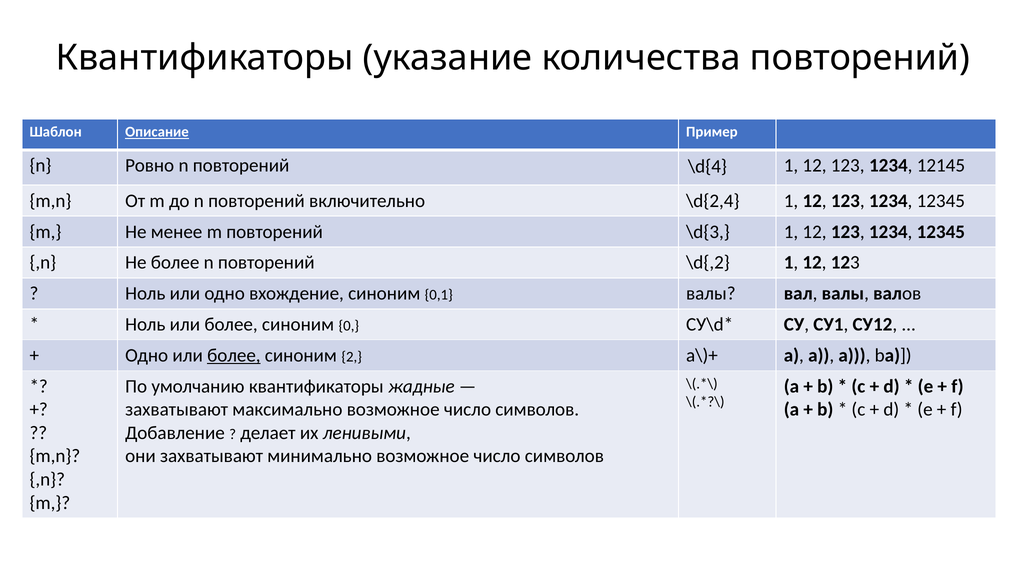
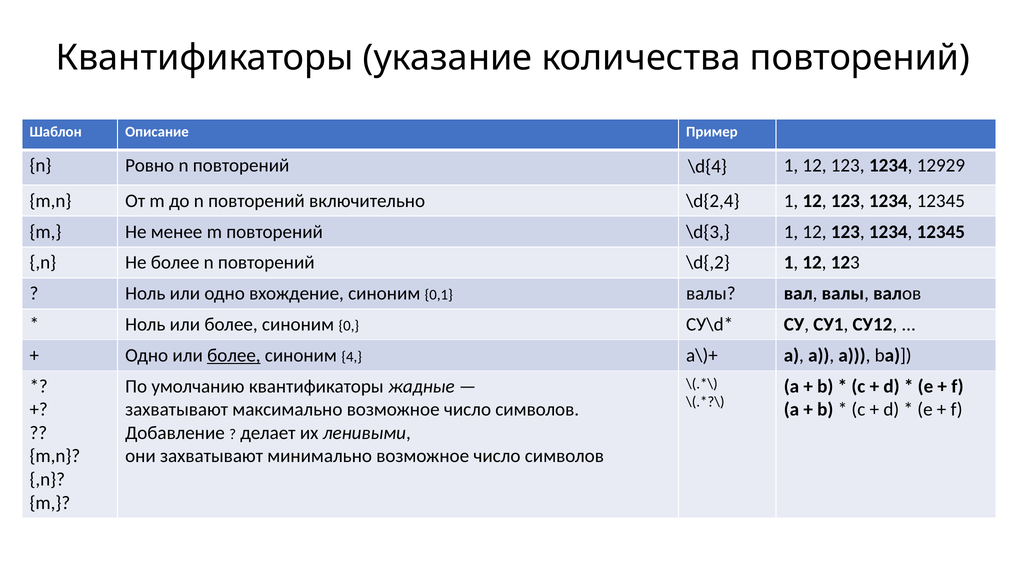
Описание underline: present -> none
12145: 12145 -> 12929
2: 2 -> 4
